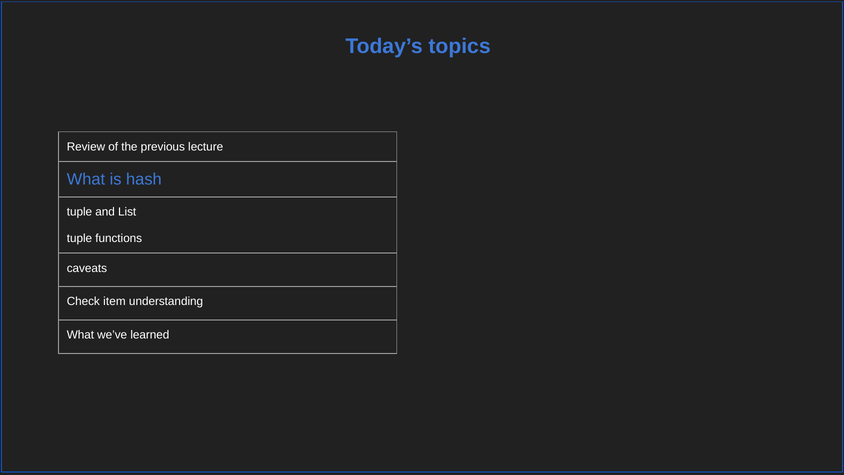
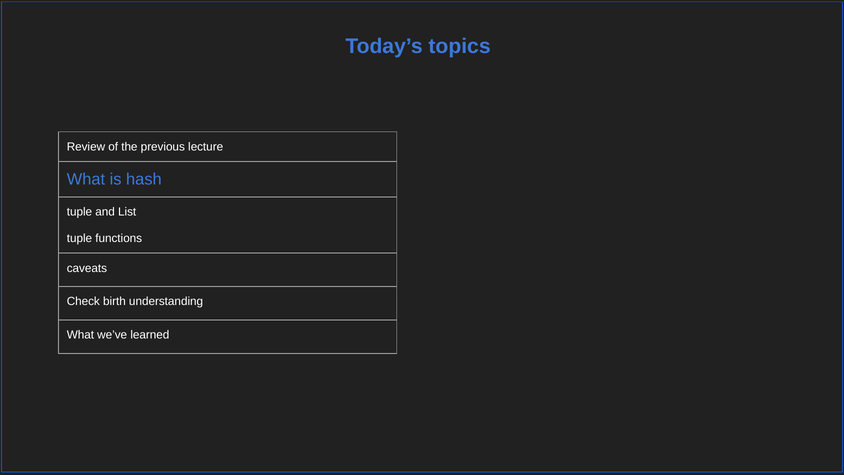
item: item -> birth
